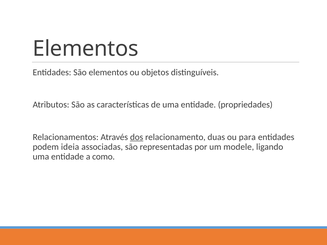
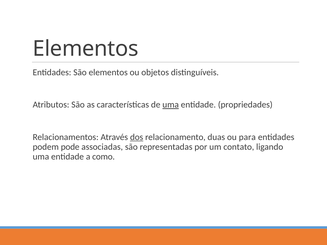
uma at (171, 105) underline: none -> present
ideia: ideia -> pode
modele: modele -> contato
